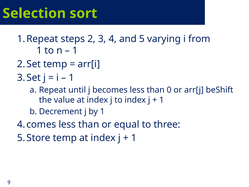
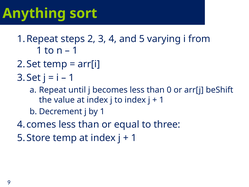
Selection: Selection -> Anything
